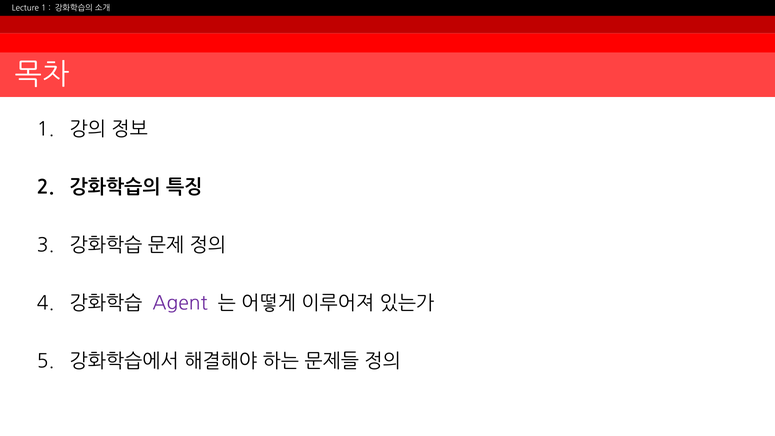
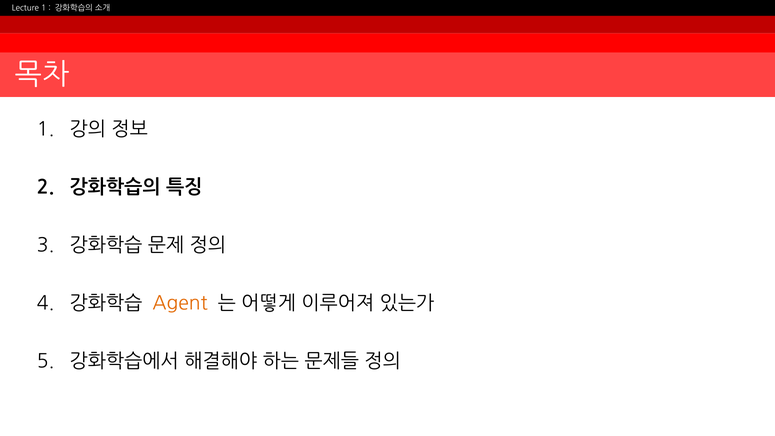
Agent colour: purple -> orange
